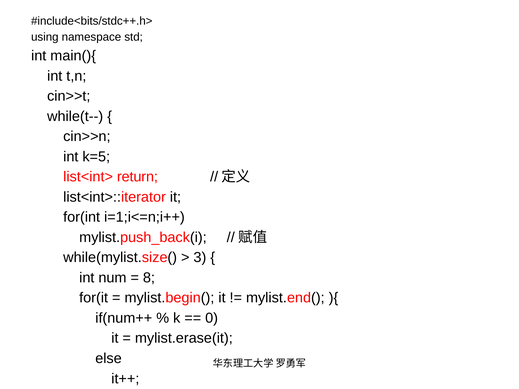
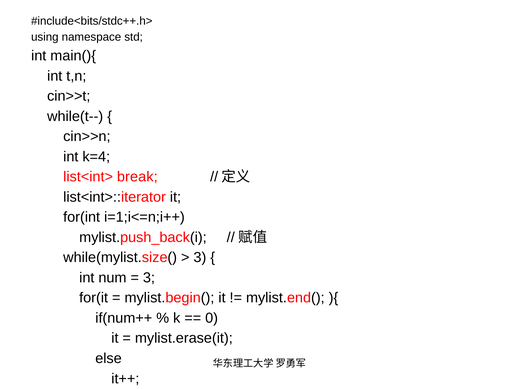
k=5: k=5 -> k=4
list<int> return: return -> break
8 at (149, 278): 8 -> 3
